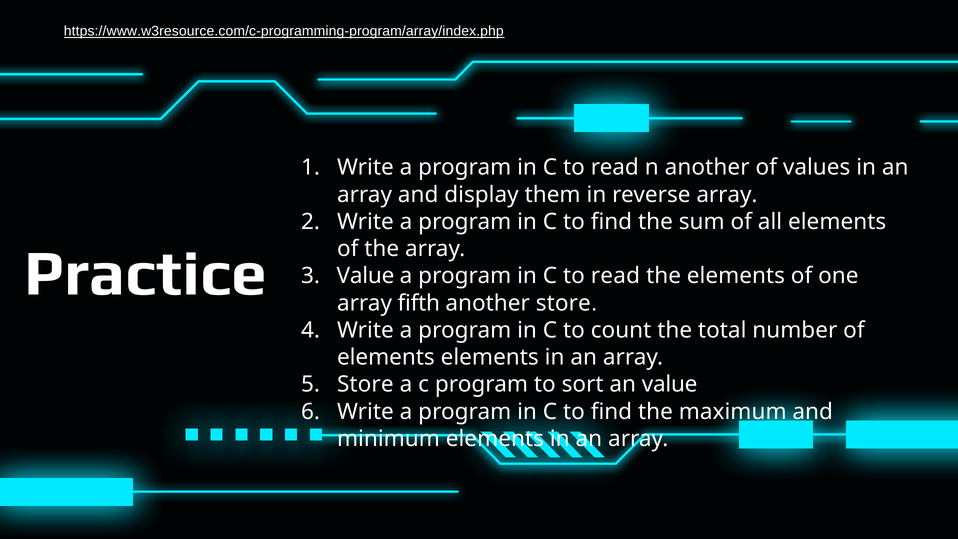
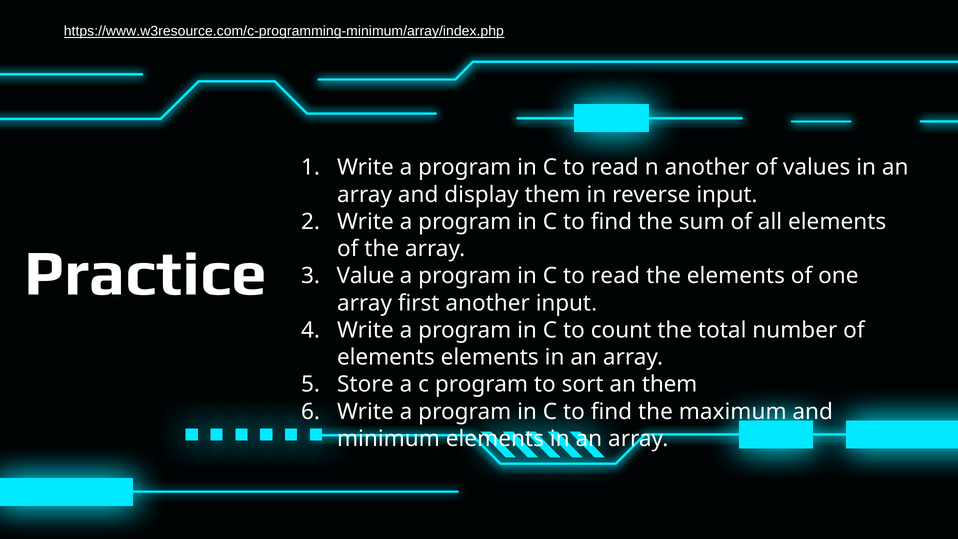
https://www.w3resource.com/c-programming-program/array/index.php: https://www.w3resource.com/c-programming-program/array/index.php -> https://www.w3resource.com/c-programming-minimum/array/index.php
reverse array: array -> input
fifth: fifth -> first
another store: store -> input
an value: value -> them
